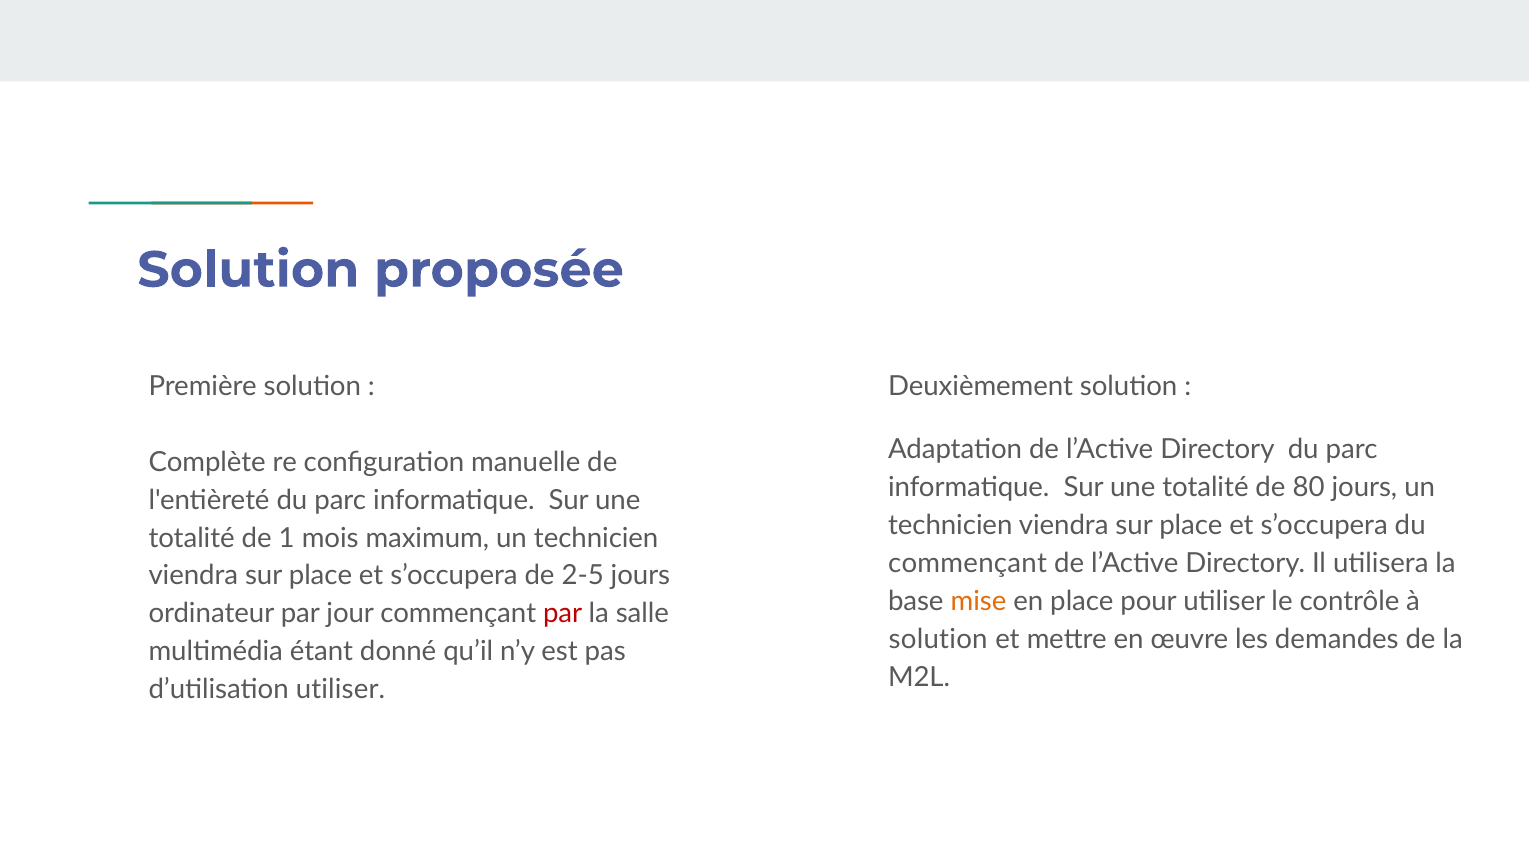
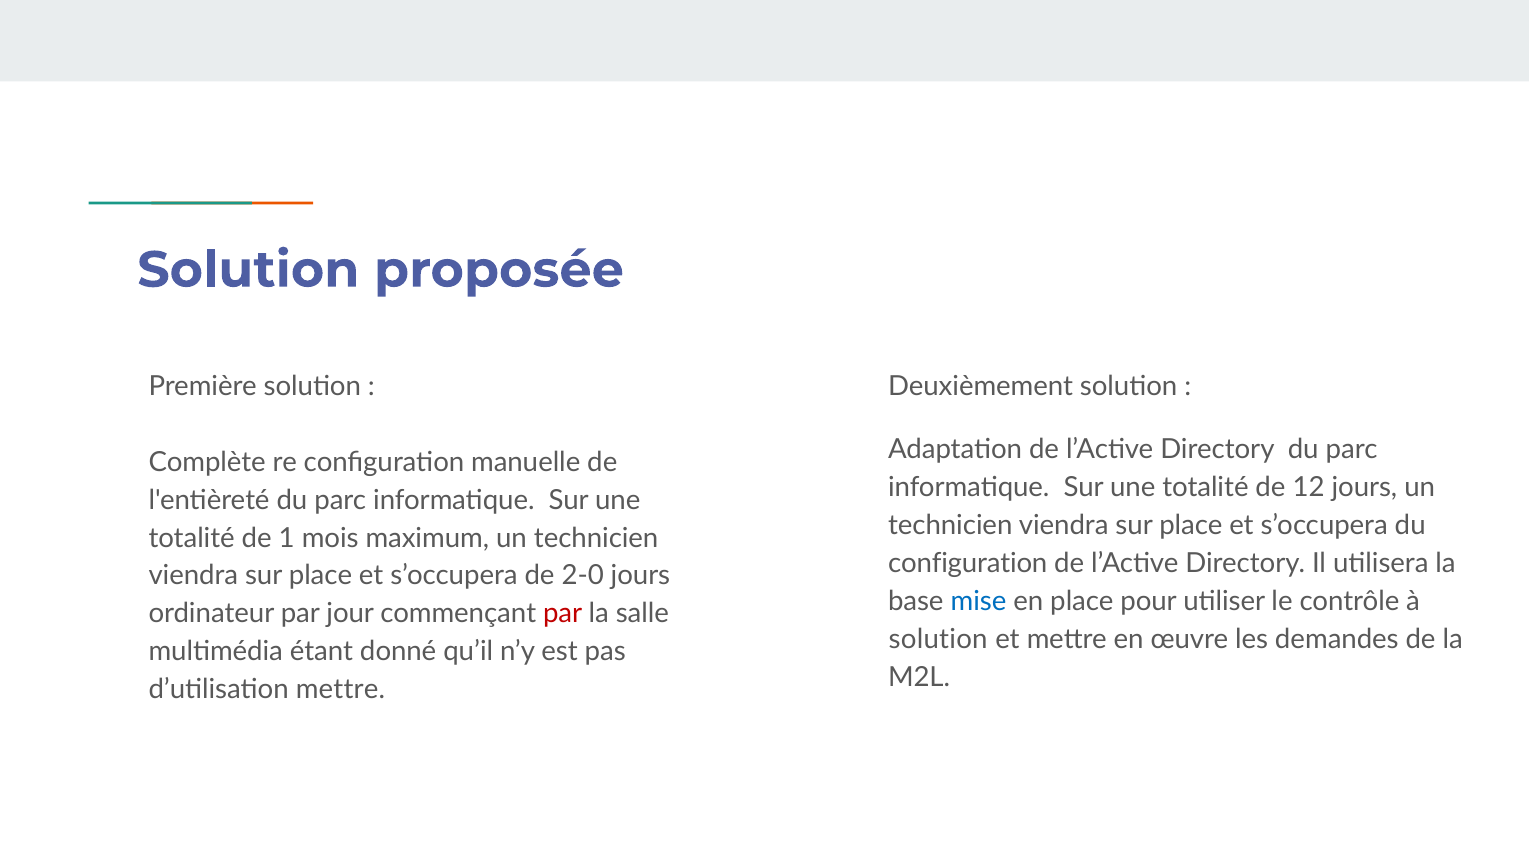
80: 80 -> 12
commençant at (968, 563): commençant -> configuration
2-5: 2-5 -> 2-0
mise colour: orange -> blue
d’utilisation utiliser: utiliser -> mettre
